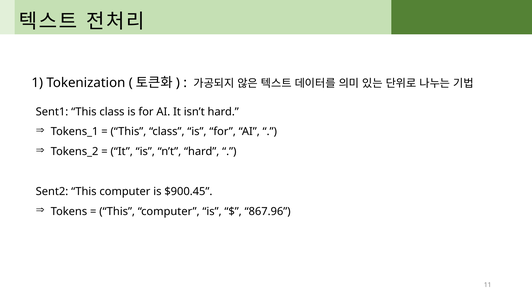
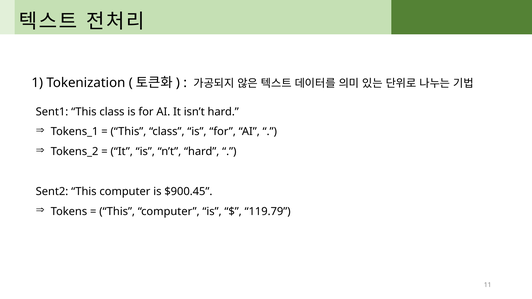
867.96: 867.96 -> 119.79
